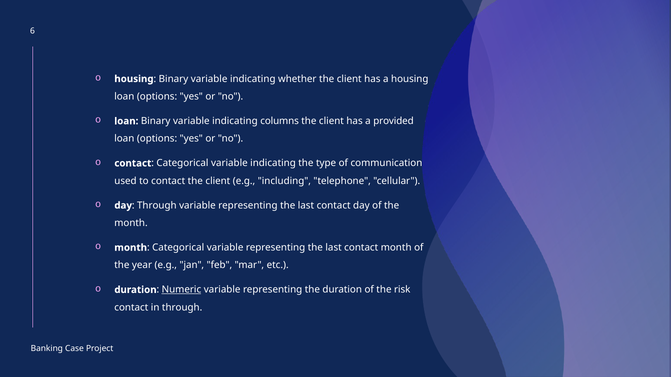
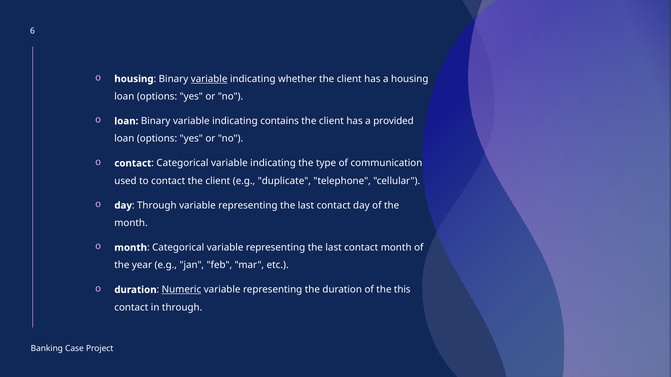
variable at (209, 79) underline: none -> present
columns: columns -> contains
including: including -> duplicate
risk: risk -> this
